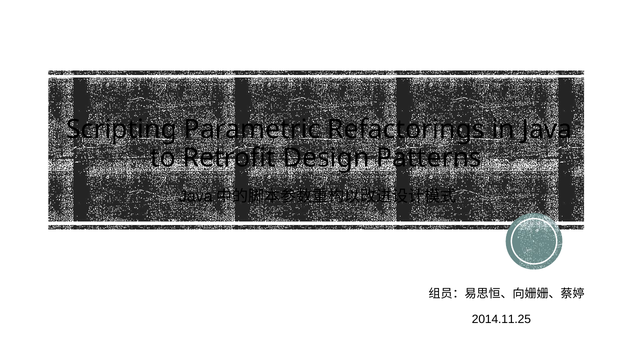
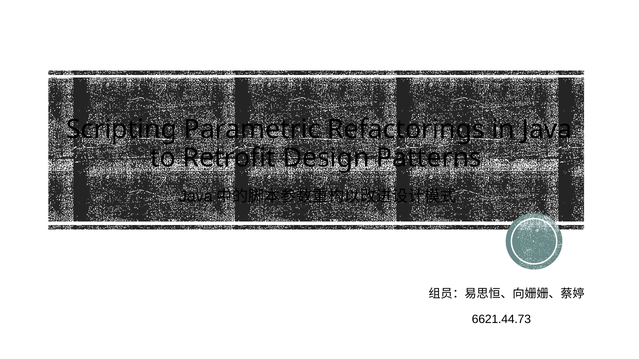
2014.11.25: 2014.11.25 -> 6621.44.73
